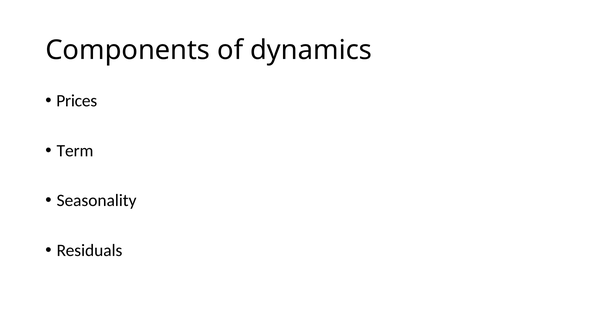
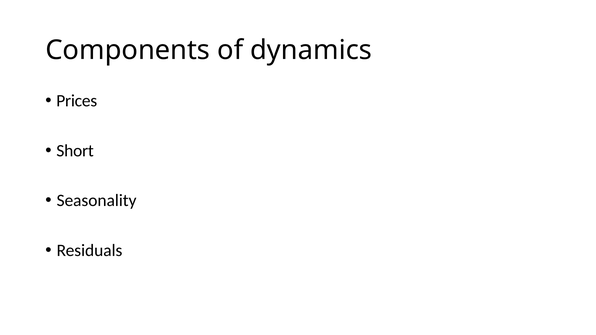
Term: Term -> Short
